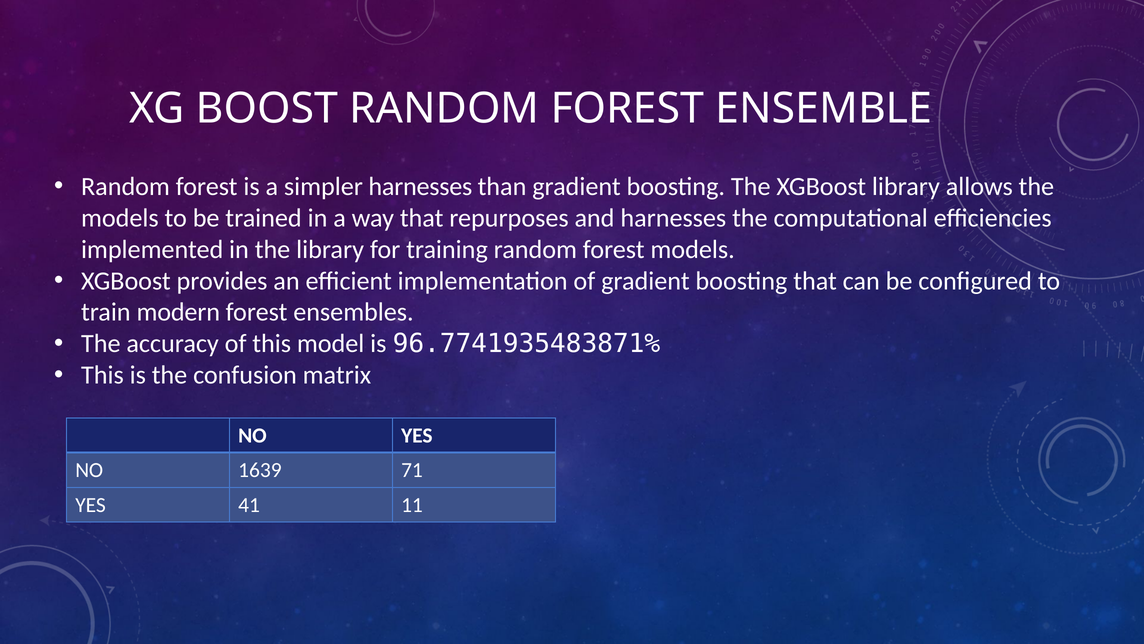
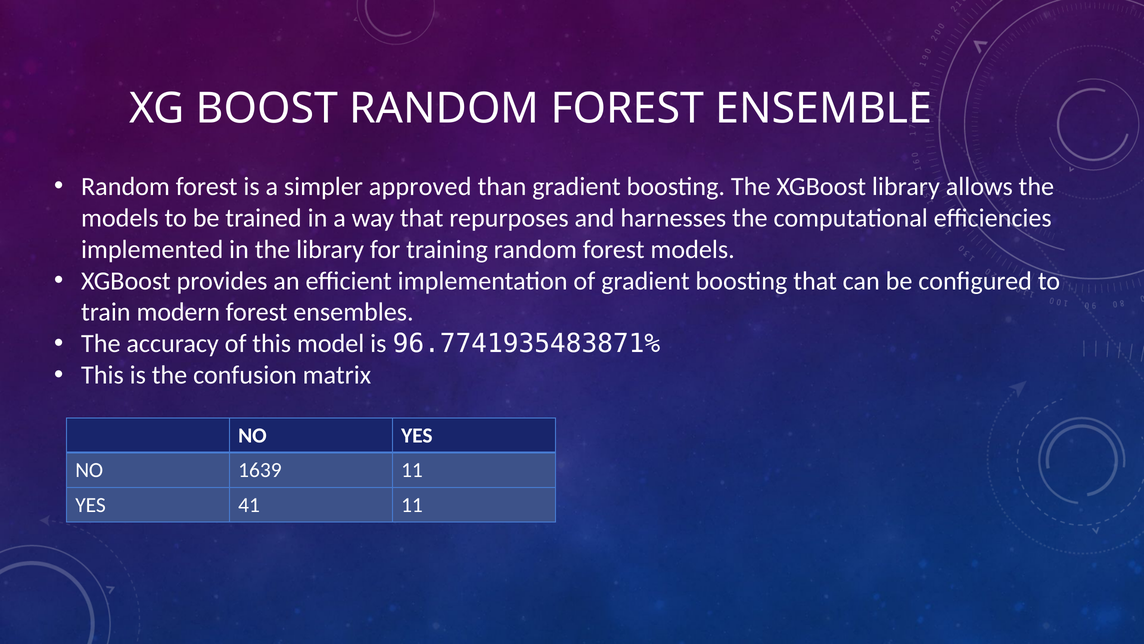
simpler harnesses: harnesses -> approved
1639 71: 71 -> 11
